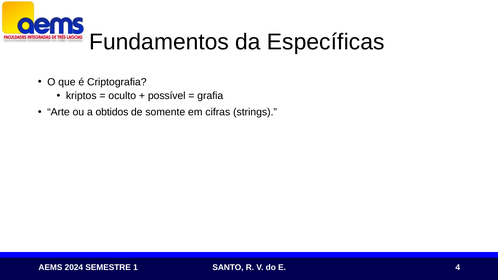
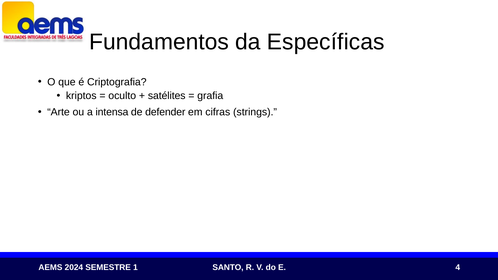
possível: possível -> satélites
obtidos: obtidos -> intensa
somente: somente -> defender
